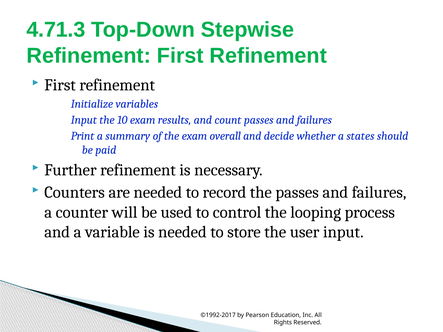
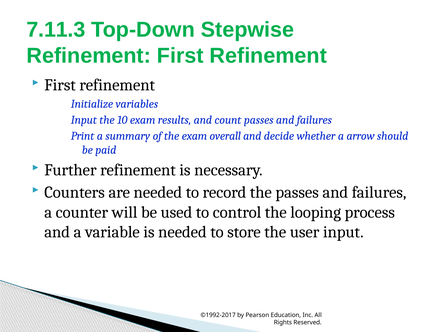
4.71.3: 4.71.3 -> 7.11.3
states: states -> arrow
